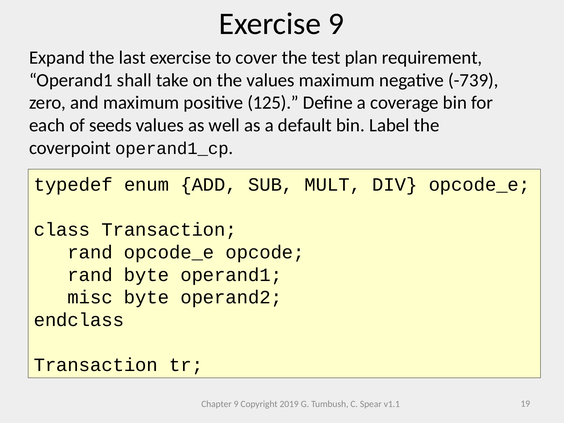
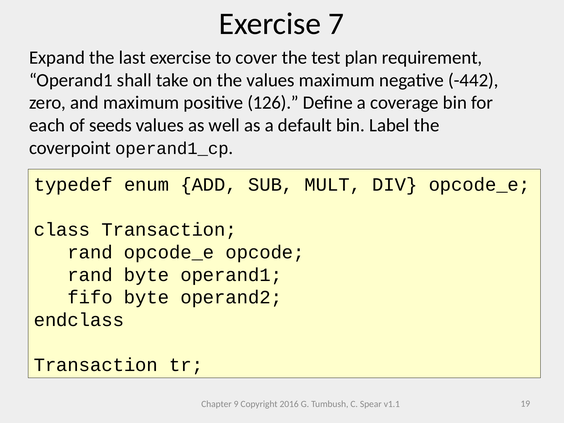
Exercise 9: 9 -> 7
-739: -739 -> -442
125: 125 -> 126
misc: misc -> fifo
2019: 2019 -> 2016
